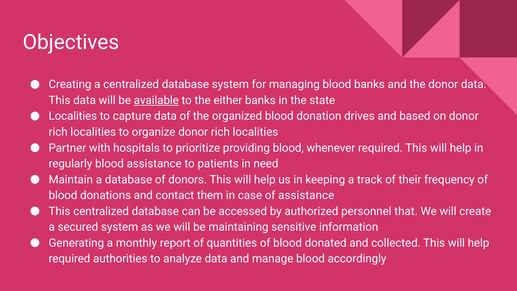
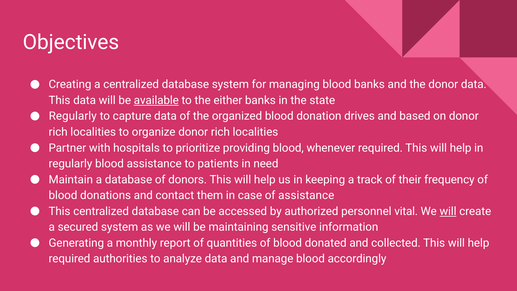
Localities at (73, 116): Localities -> Regularly
that: that -> vital
will at (448, 211) underline: none -> present
